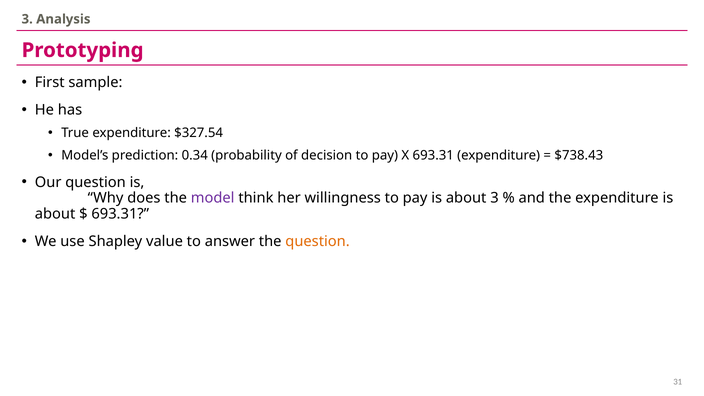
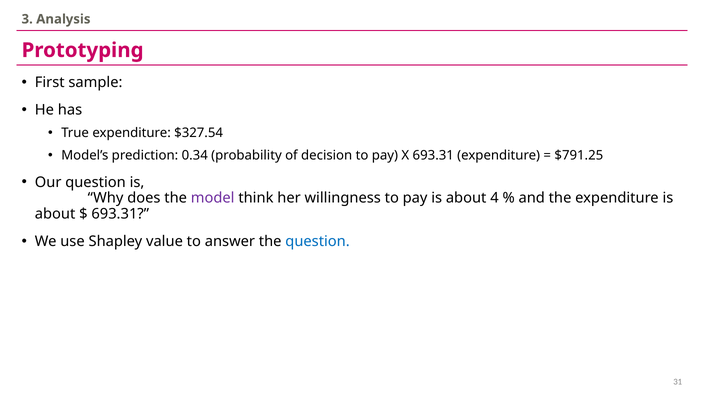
$738.43: $738.43 -> $791.25
about 3: 3 -> 4
question at (318, 241) colour: orange -> blue
